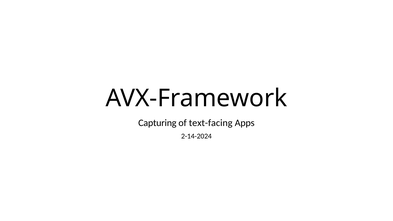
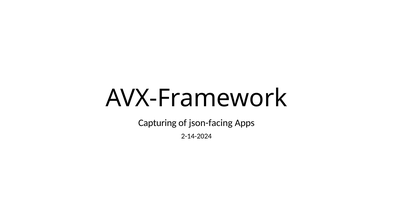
text-facing: text-facing -> json-facing
